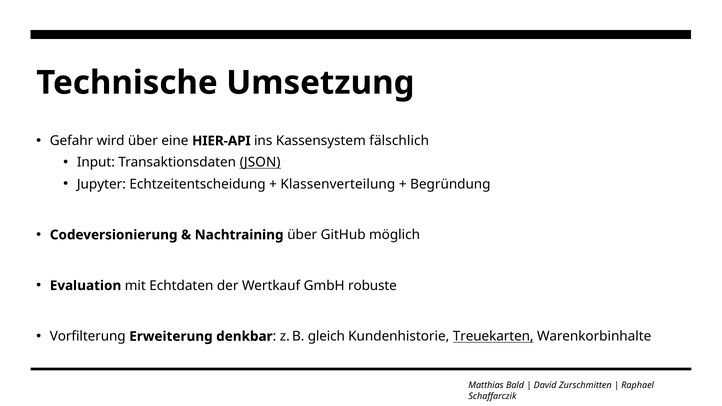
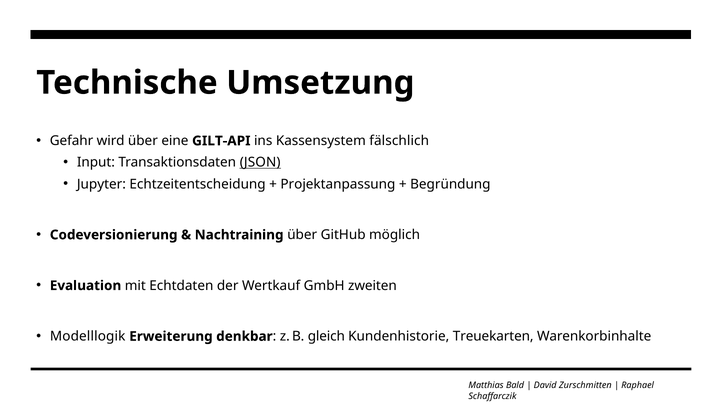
HIER-API: HIER-API -> GILT-API
Klassenverteilung: Klassenverteilung -> Projektanpassung
robuste: robuste -> zweiten
Vorfilterung: Vorfilterung -> Modelllogik
Treuekarten underline: present -> none
